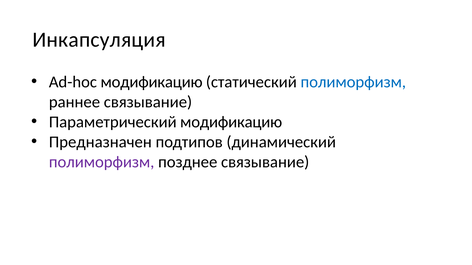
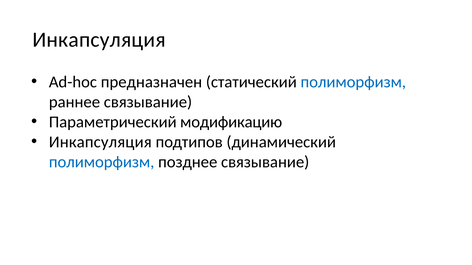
Ad-hoc модификацию: модификацию -> предназначен
Предназначен at (100, 142): Предназначен -> Инкапсуляция
полиморфизм at (102, 162) colour: purple -> blue
